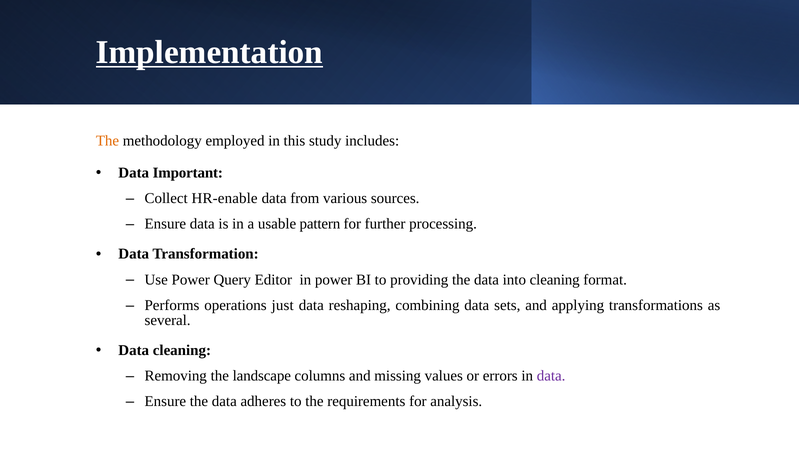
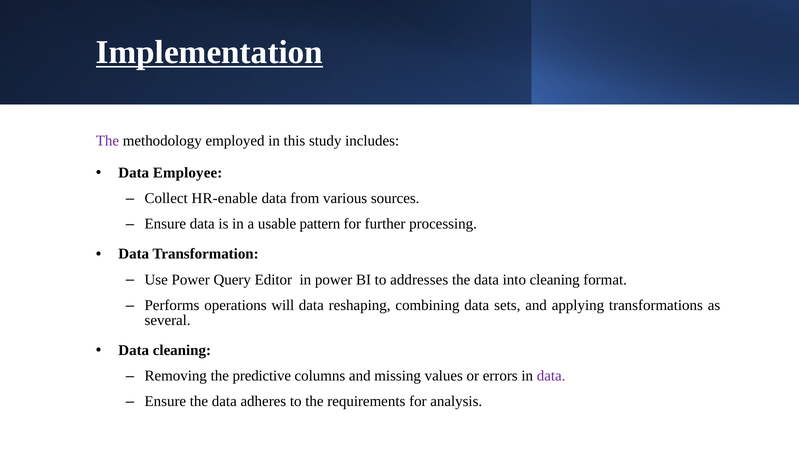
The at (107, 141) colour: orange -> purple
Important: Important -> Employee
providing: providing -> addresses
just: just -> will
landscape: landscape -> predictive
